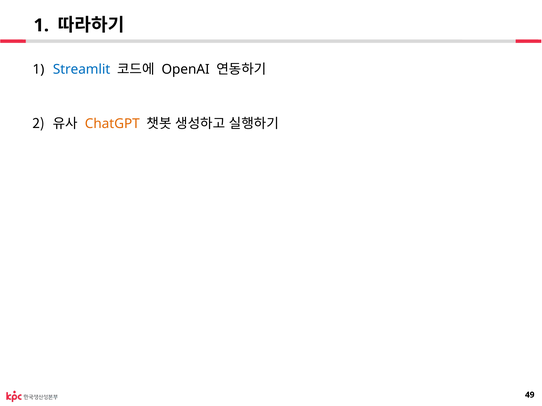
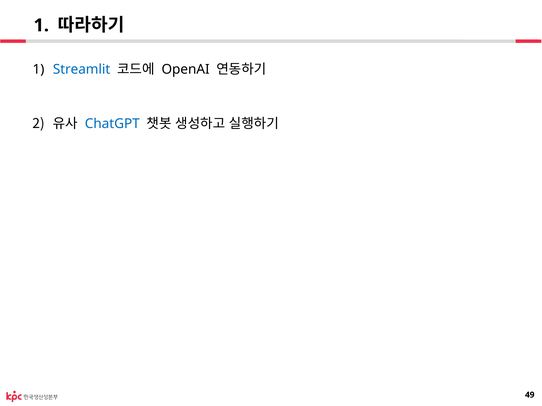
ChatGPT colour: orange -> blue
